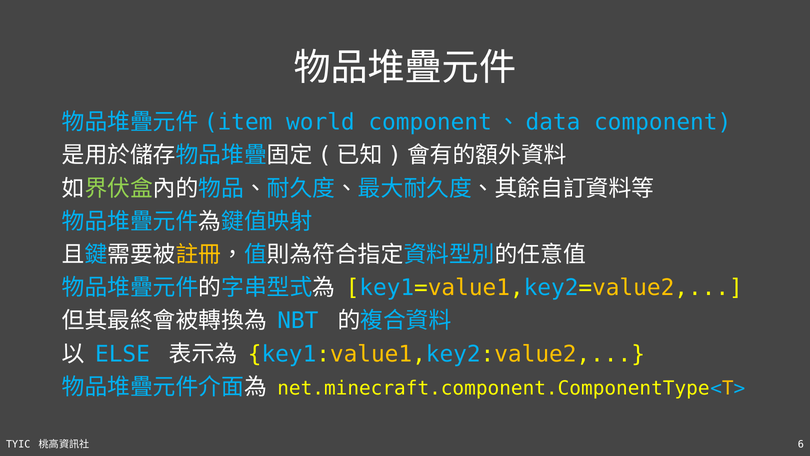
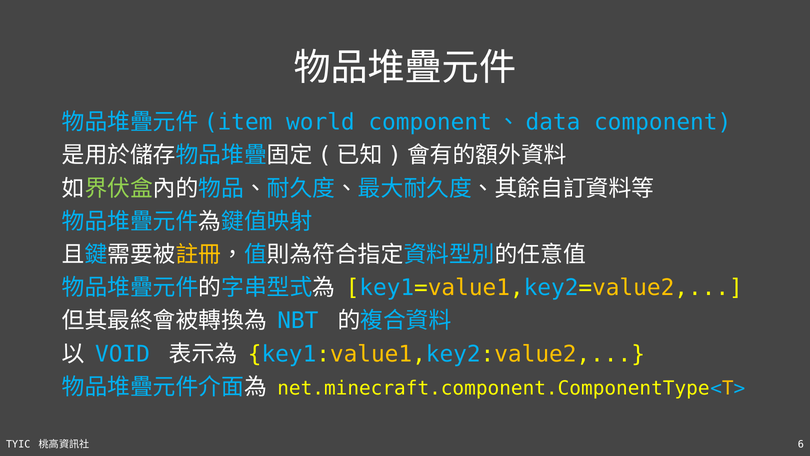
ELSE: ELSE -> VOID
